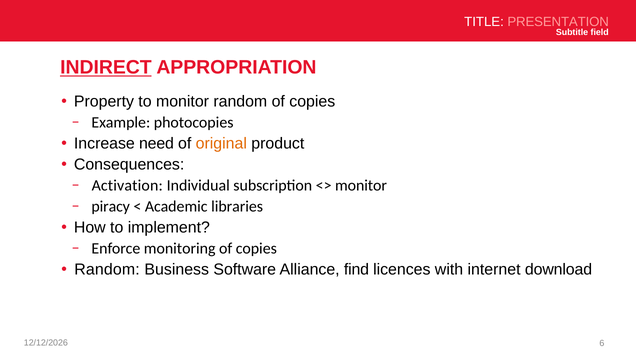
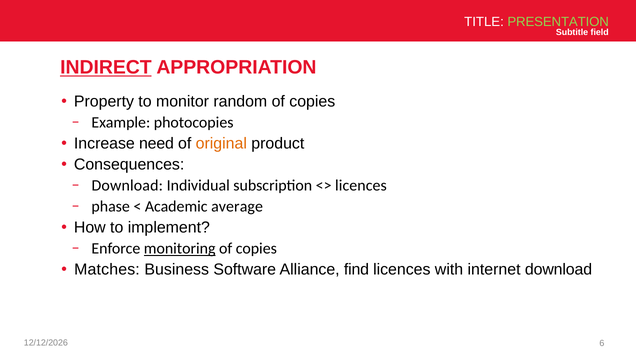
PRESENTATION colour: pink -> light green
Activation at (127, 186): Activation -> Download
monitor at (361, 186): monitor -> licences
piracy: piracy -> phase
libraries: libraries -> average
monitoring underline: none -> present
Random at (107, 269): Random -> Matches
